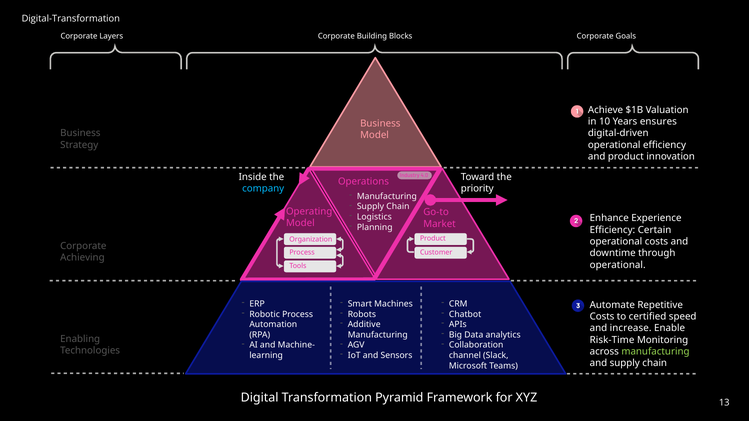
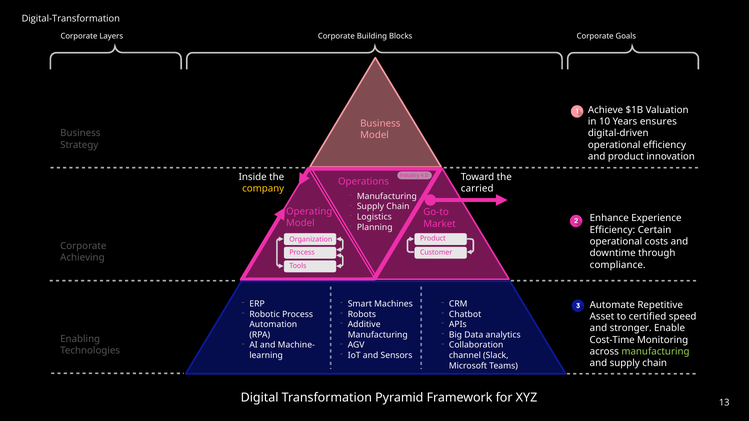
company colour: light blue -> yellow
priority: priority -> carried
operational at (618, 265): operational -> compliance
Costs at (602, 317): Costs -> Asset
increase: increase -> stronger
Risk-Time: Risk-Time -> Cost-Time
